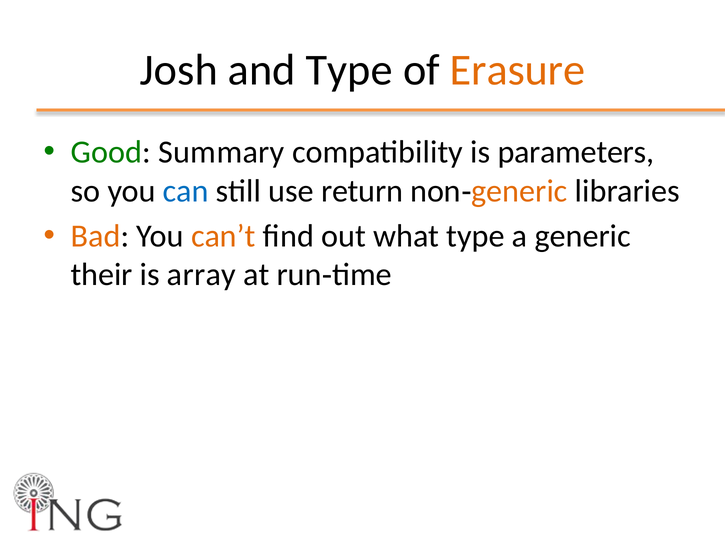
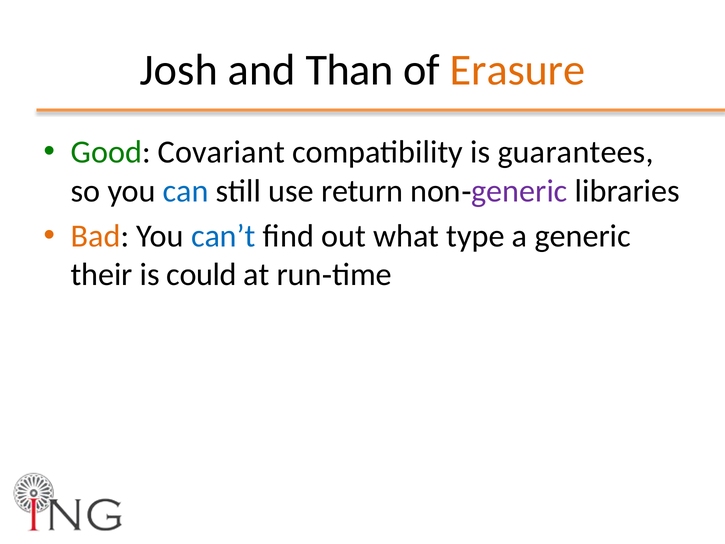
and Type: Type -> Than
Summary: Summary -> Covariant
parameters: parameters -> guarantees
generic at (519, 191) colour: orange -> purple
can’t colour: orange -> blue
array: array -> could
